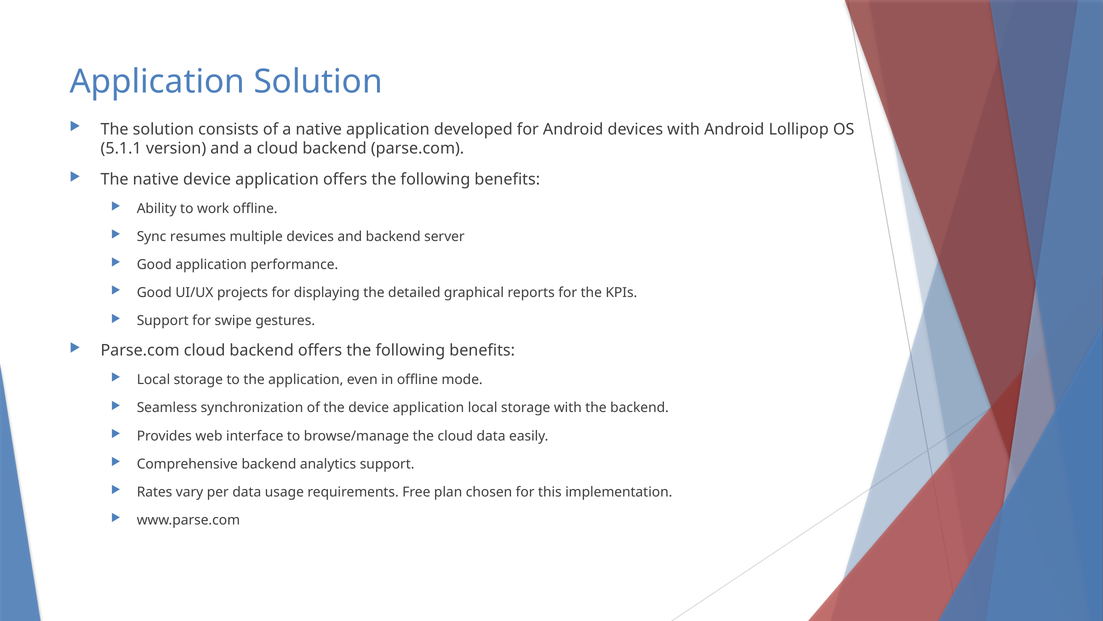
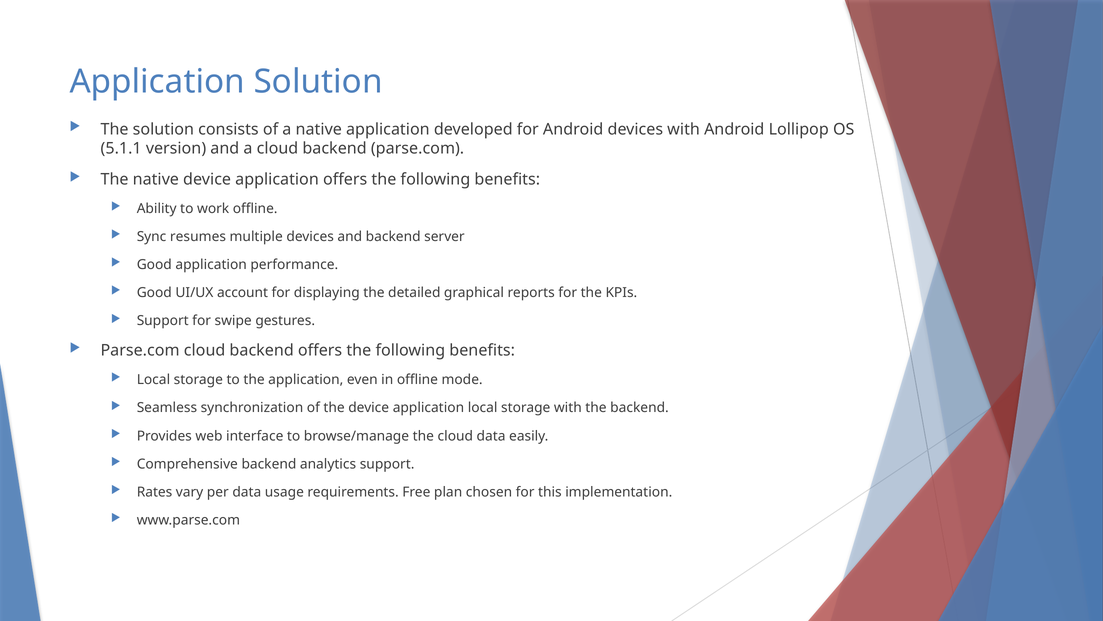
projects: projects -> account
